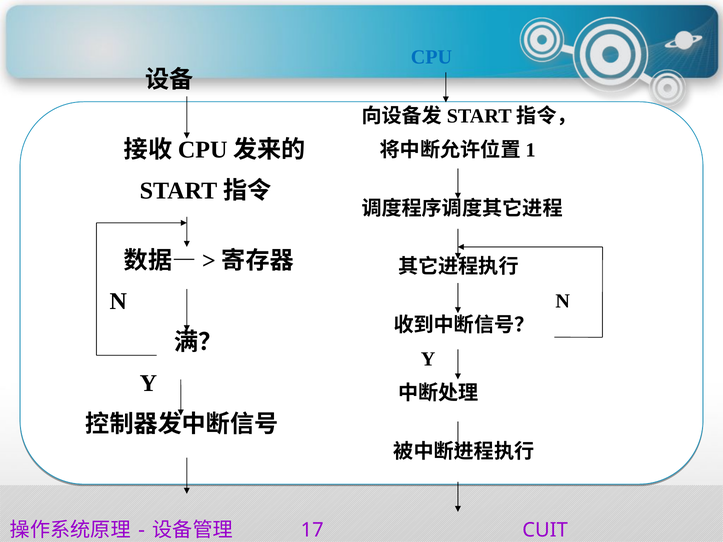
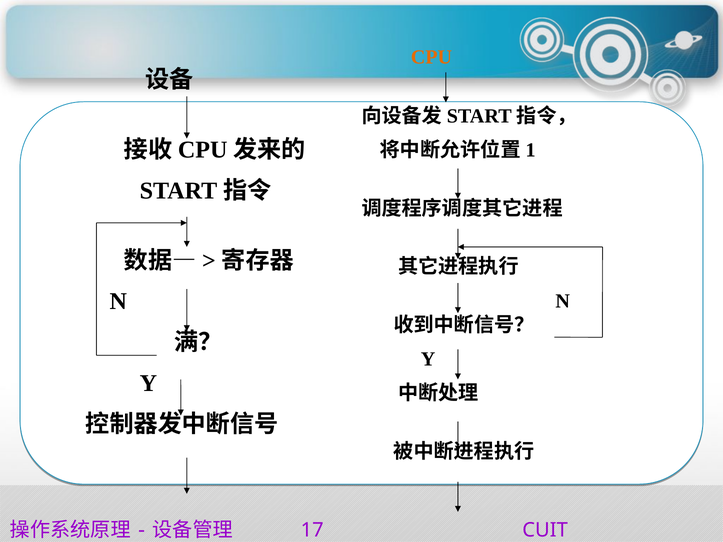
CPU colour: blue -> orange
